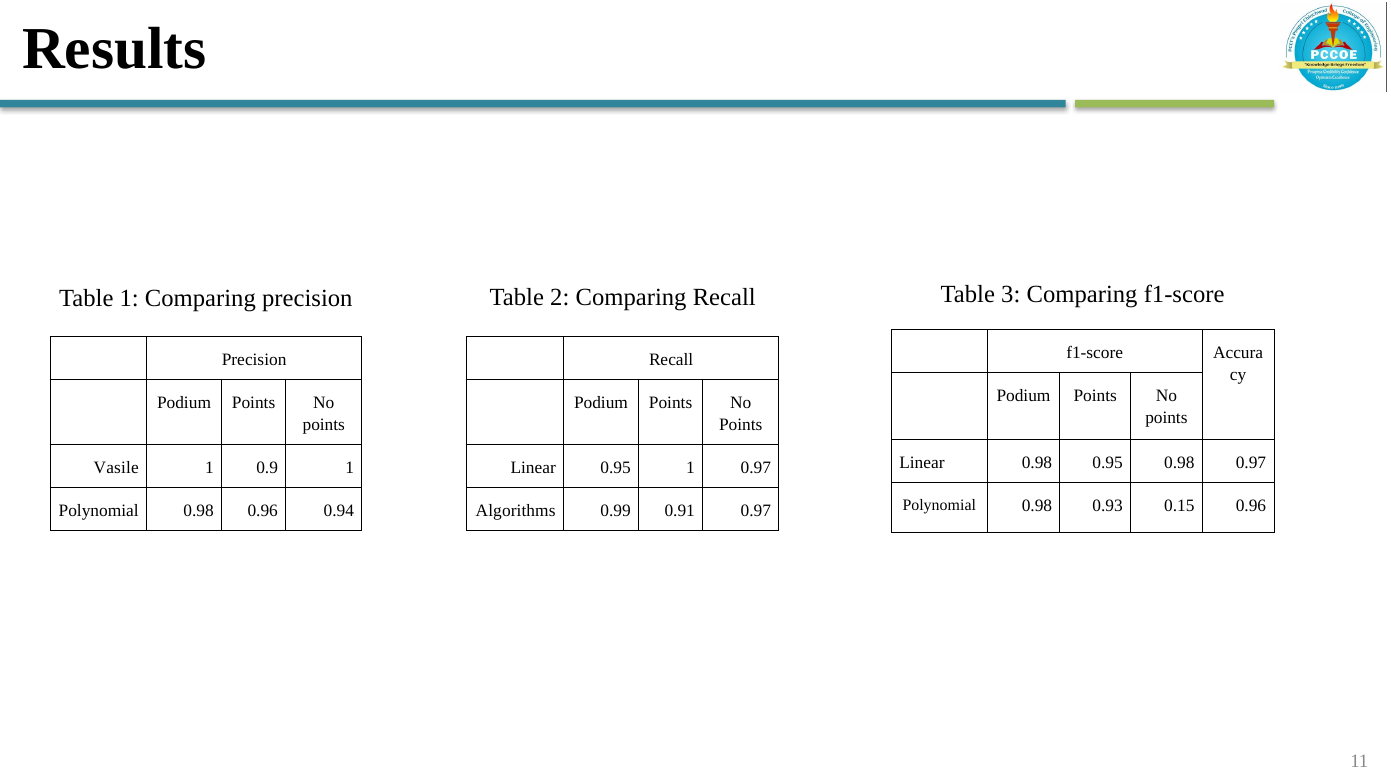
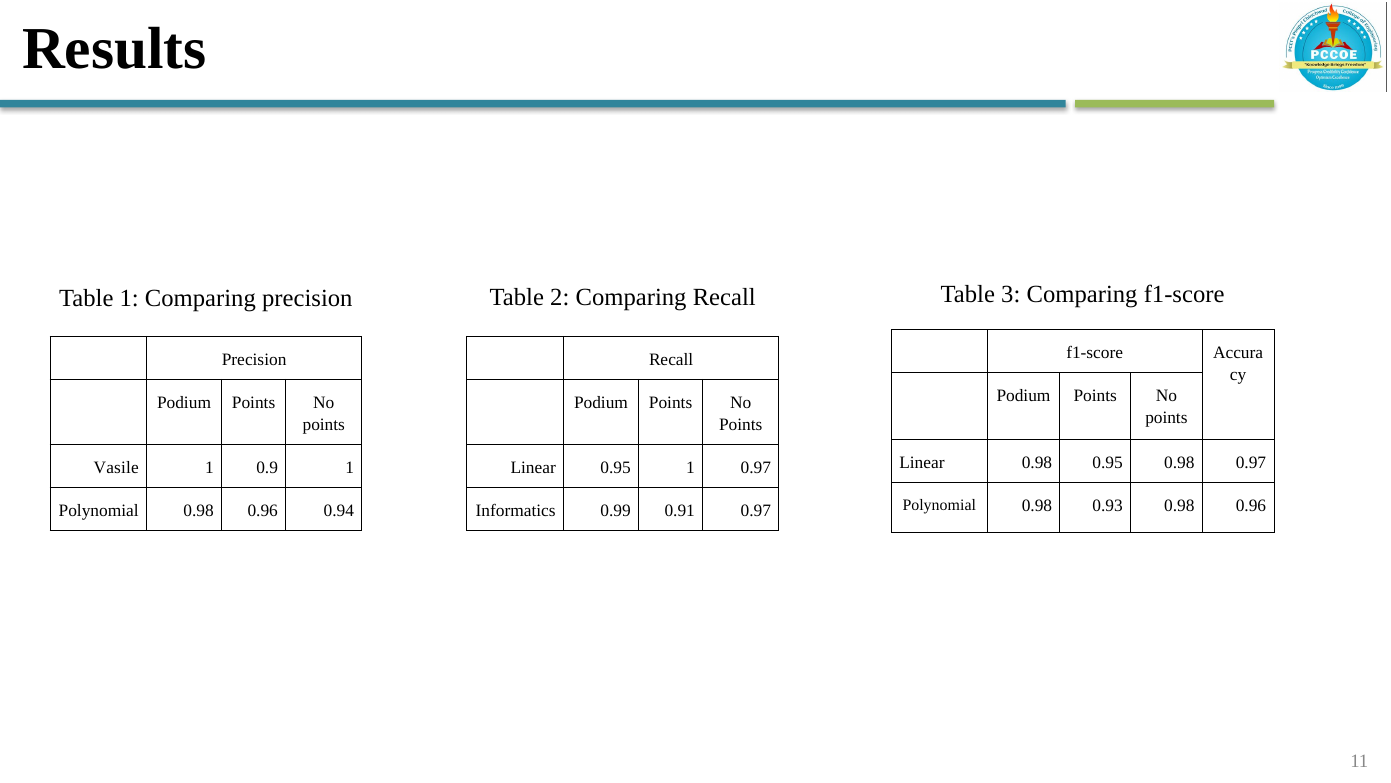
0.93 0.15: 0.15 -> 0.98
Algorithms: Algorithms -> Informatics
